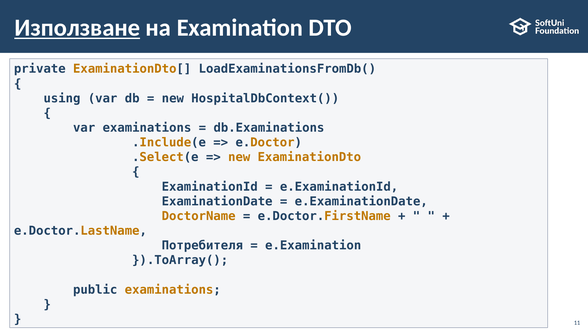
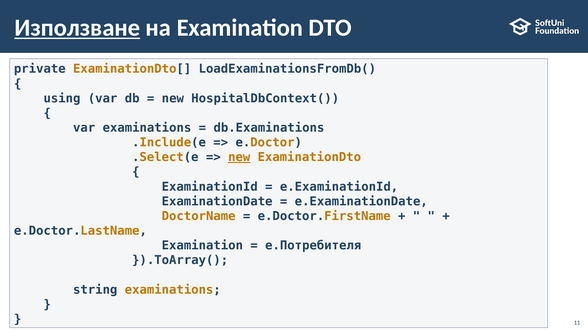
new at (239, 157) underline: none -> present
Потребителя at (202, 245): Потребителя -> Examination
e.Examination: e.Examination -> e.Потребителя
public: public -> string
